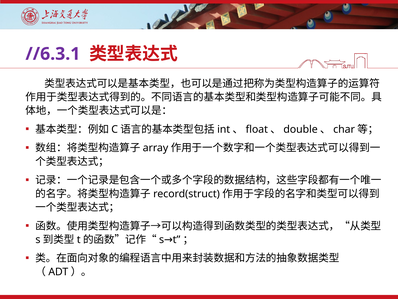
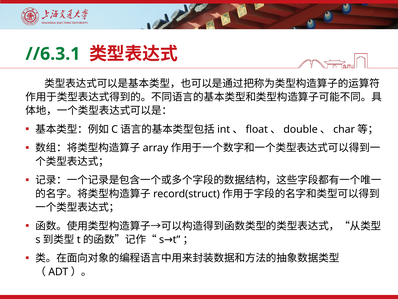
//6.3.1 colour: purple -> green
